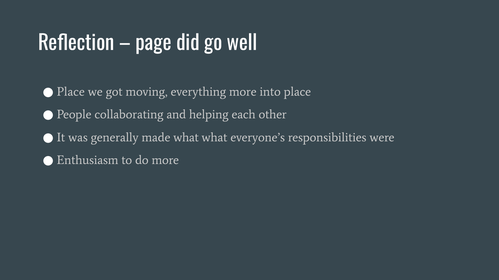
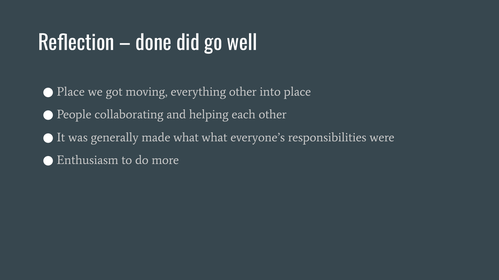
page: page -> done
everything more: more -> other
